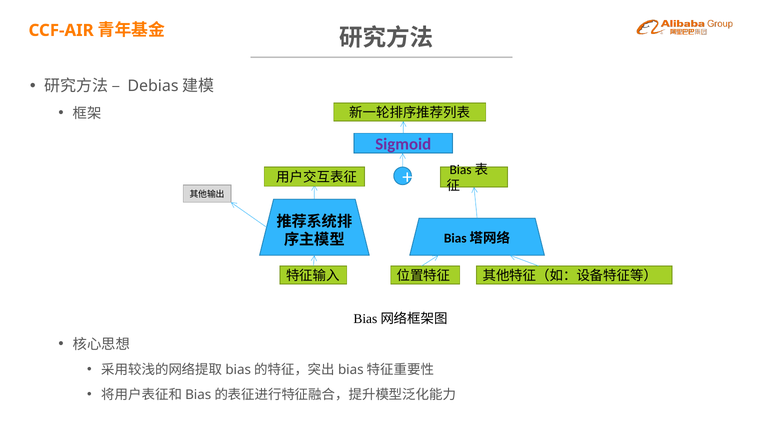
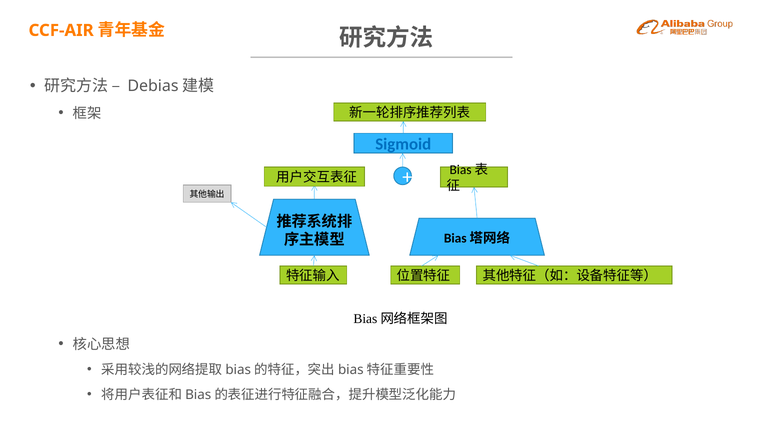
Sigmoid colour: purple -> blue
